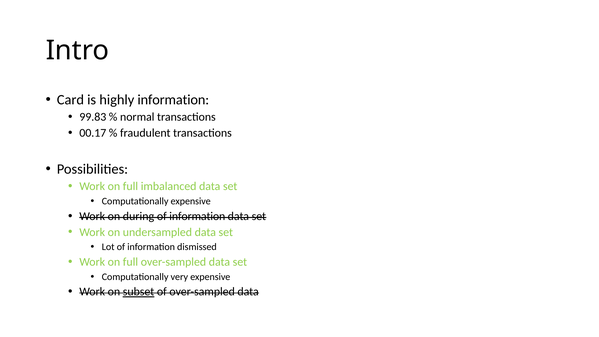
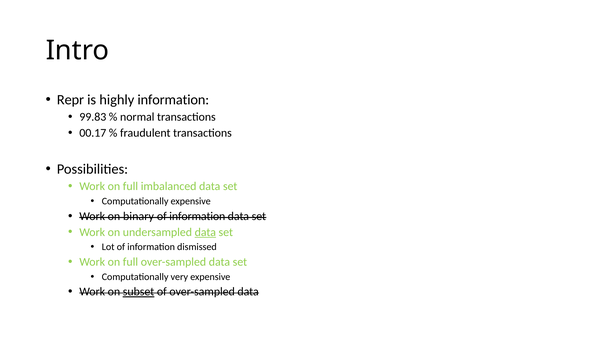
Card: Card -> Repr
during: during -> binary
data at (205, 232) underline: none -> present
